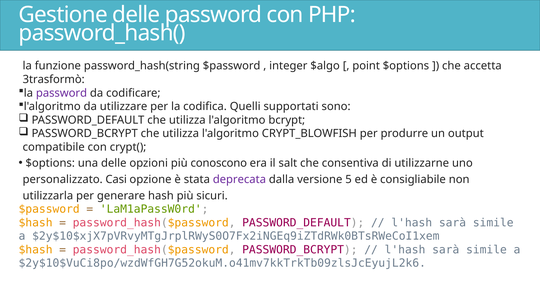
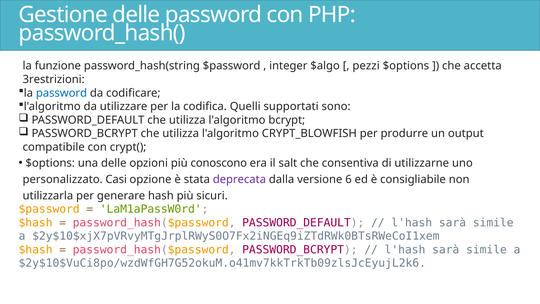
point: point -> pezzi
3trasformò: 3trasformò -> 3restrizioni
password at (61, 93) colour: purple -> blue
5: 5 -> 6
